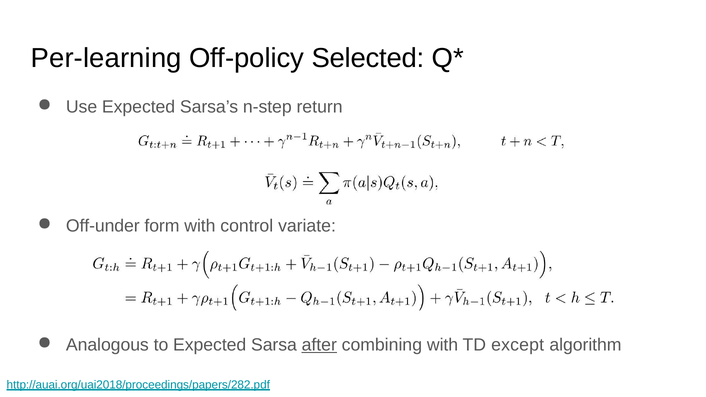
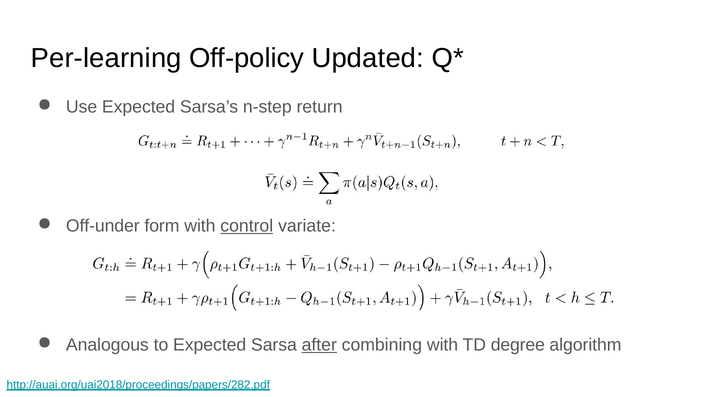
Selected: Selected -> Updated
control underline: none -> present
except: except -> degree
